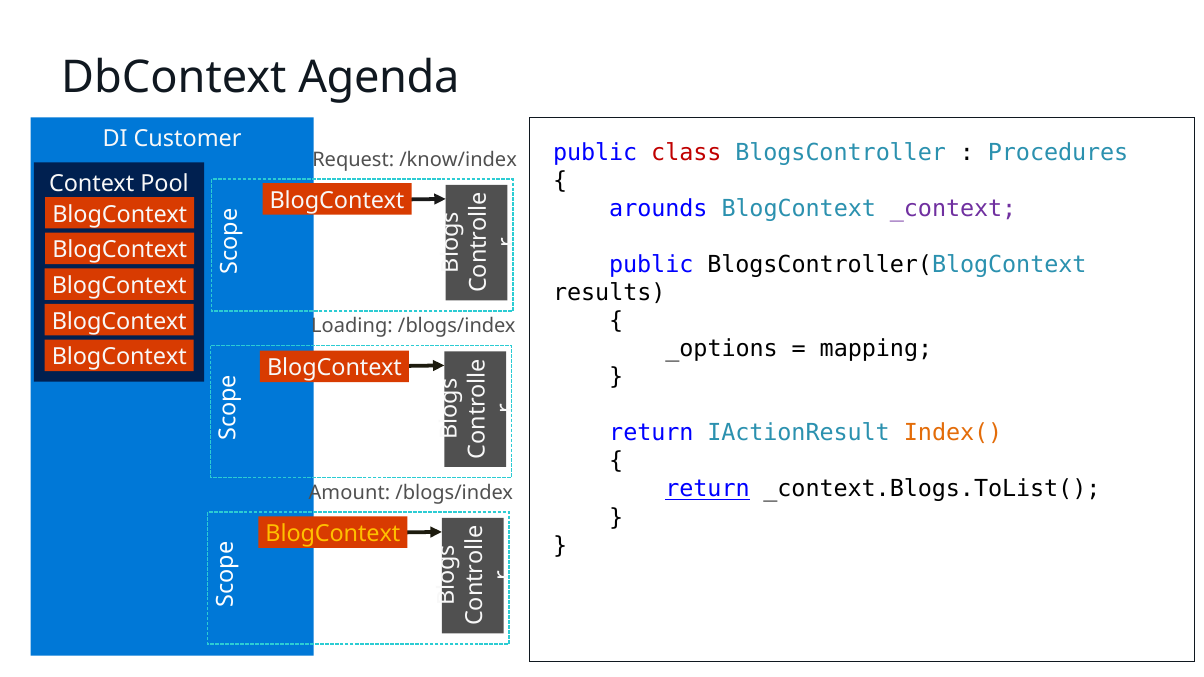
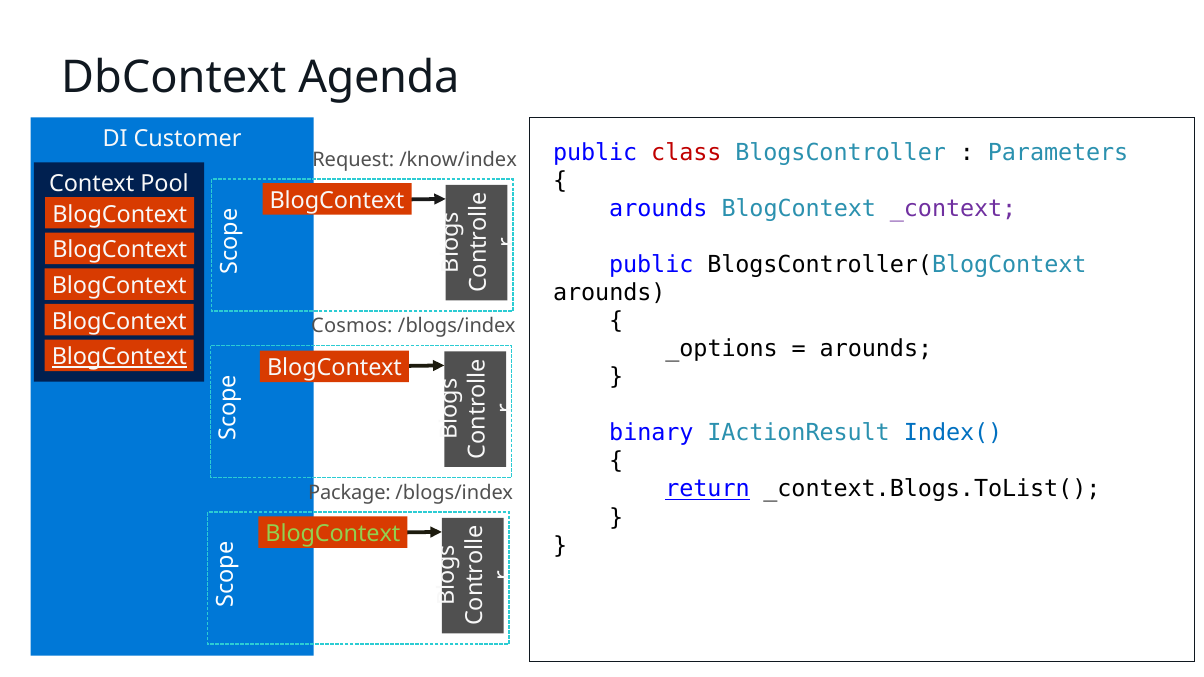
Procedures: Procedures -> Parameters
results at (609, 293): results -> arounds
Loading: Loading -> Cosmos
mapping at (876, 349): mapping -> arounds
BlogContext at (119, 357) underline: none -> present
return at (651, 433): return -> binary
Index( colour: orange -> blue
Amount: Amount -> Package
BlogContext at (333, 534) colour: yellow -> light green
